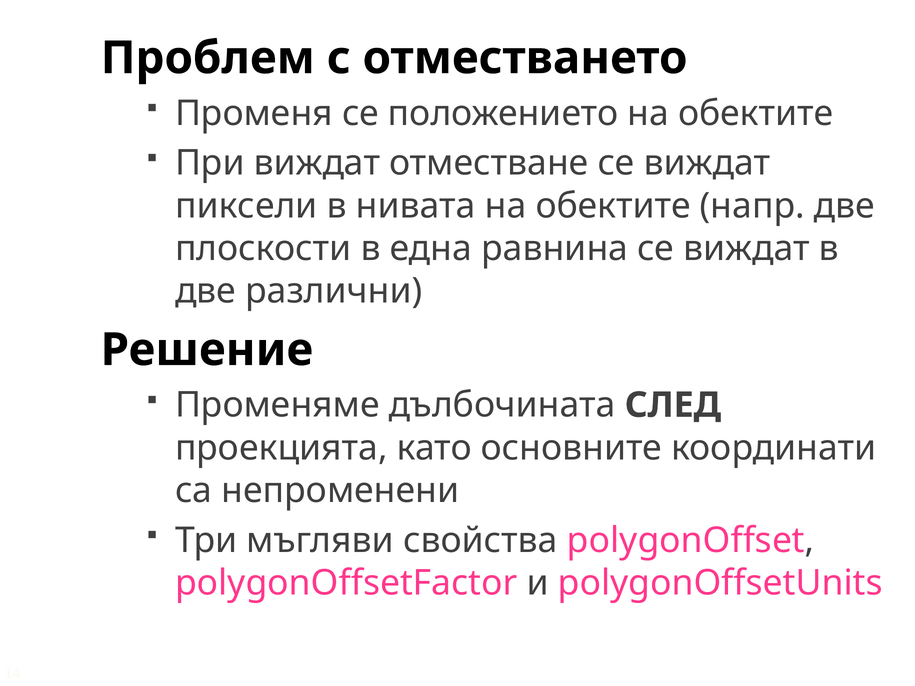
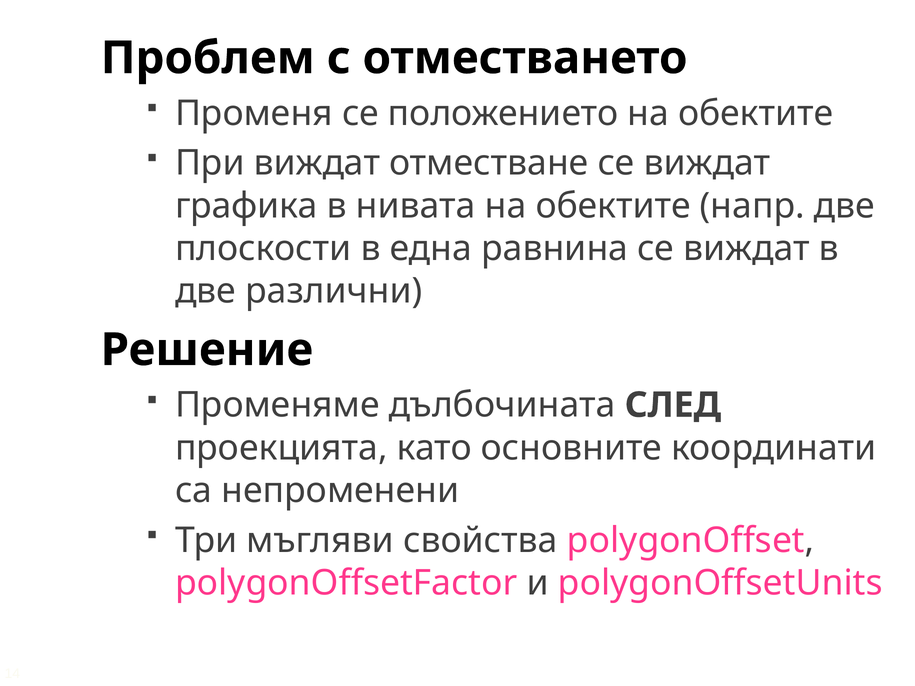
пиксели: пиксели -> графика
